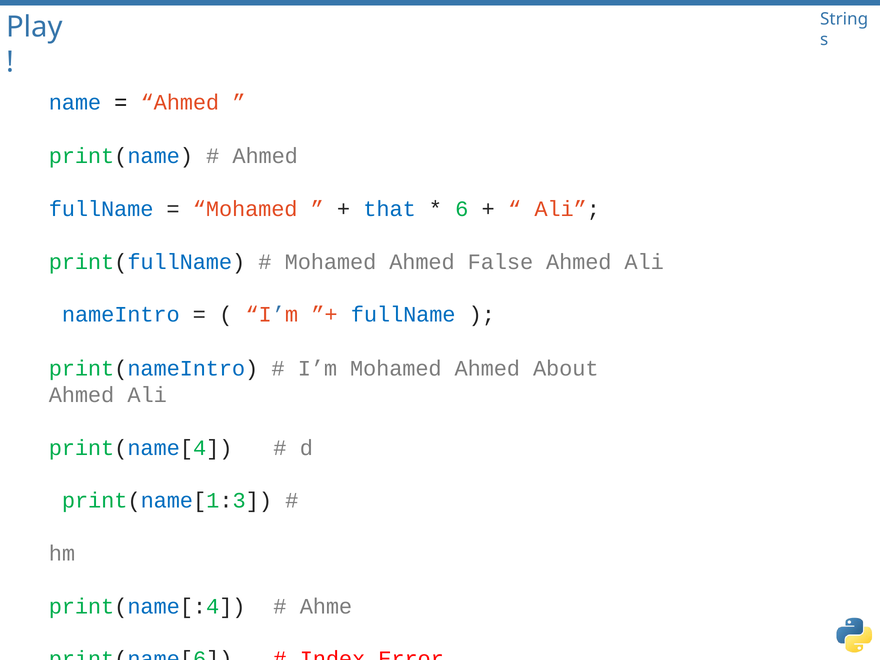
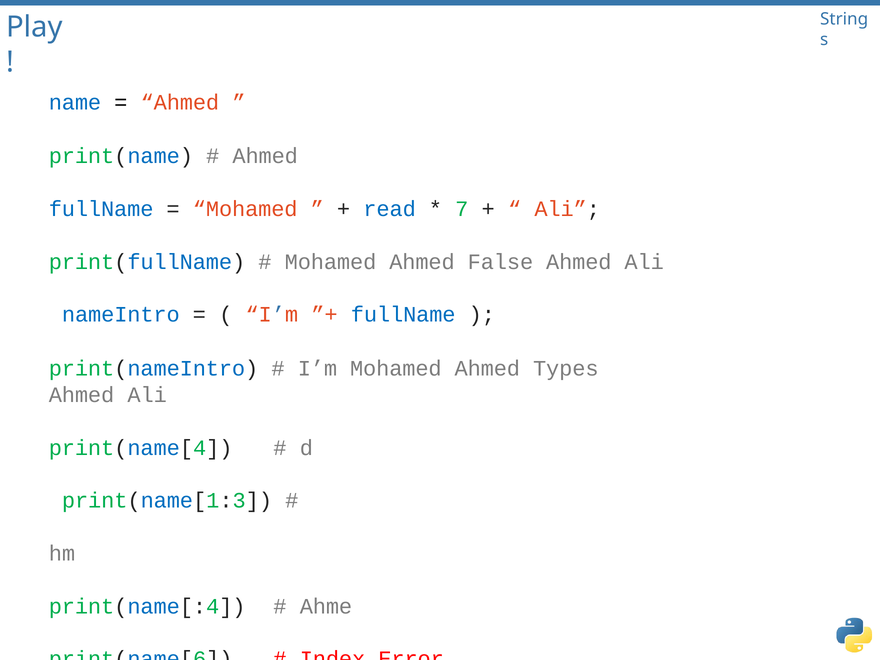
that: that -> read
6: 6 -> 7
About: About -> Types
